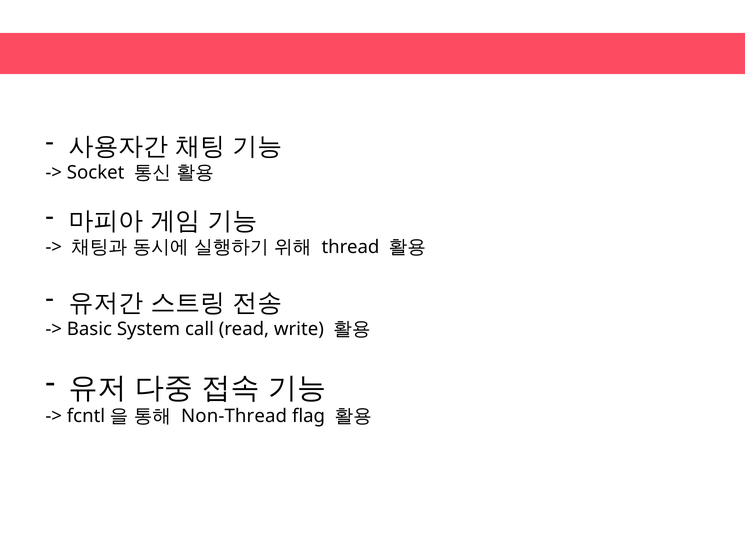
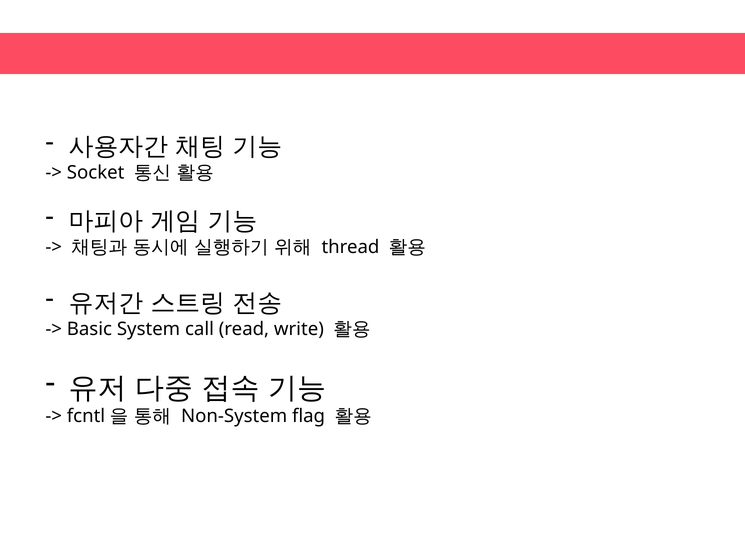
Non-Thread: Non-Thread -> Non-System
